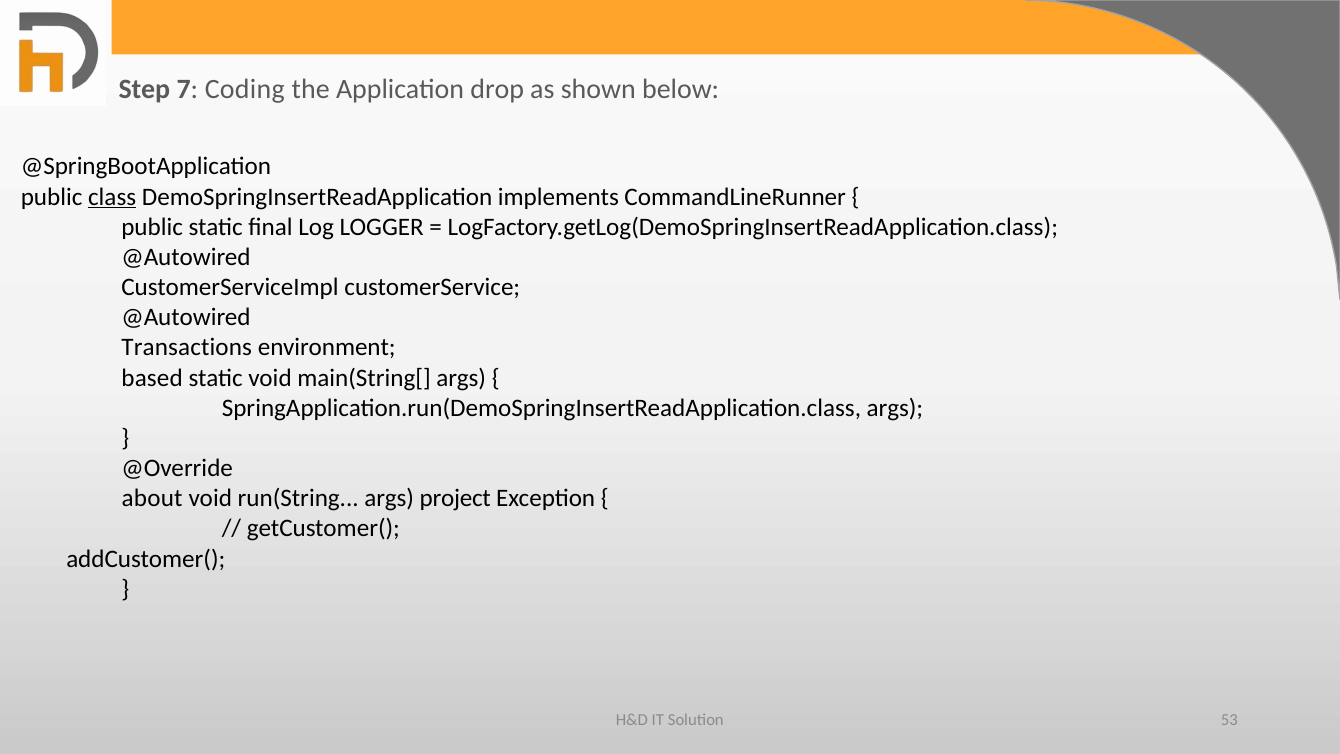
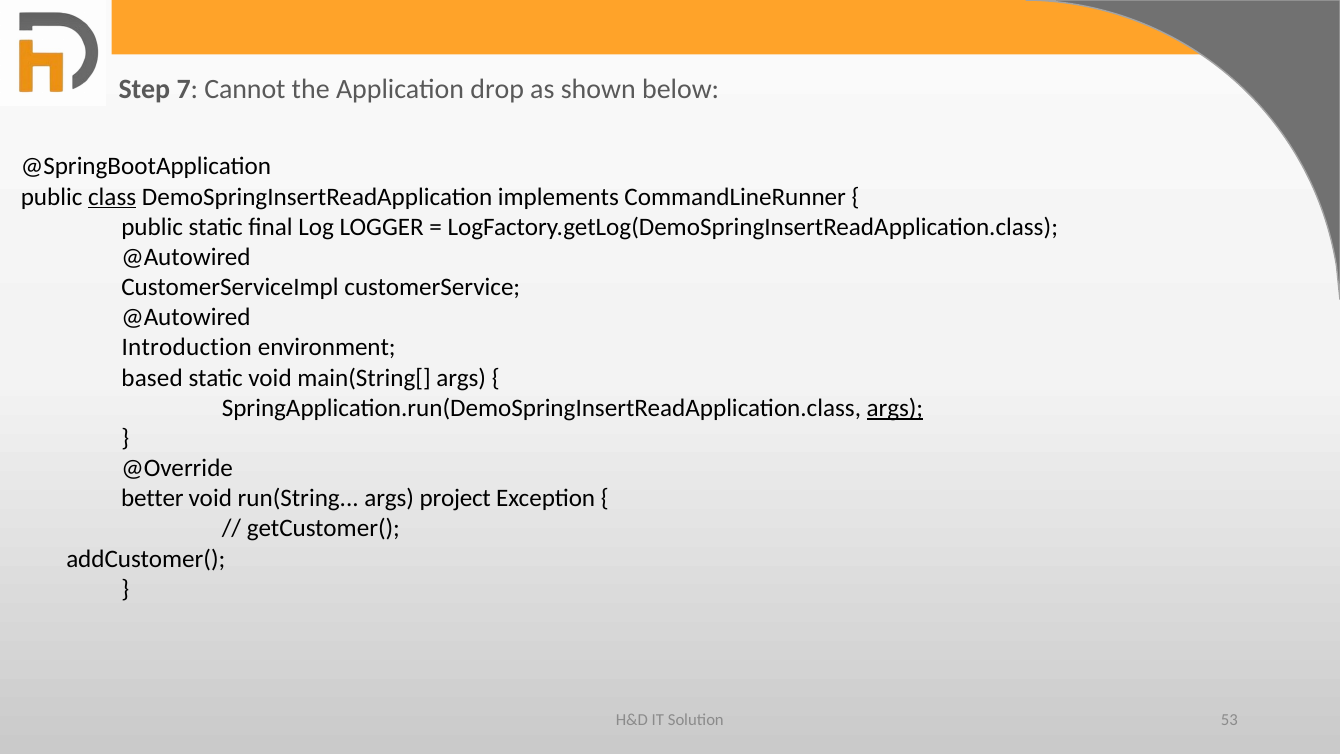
Coding: Coding -> Cannot
Transactions: Transactions -> Introduction
args at (895, 408) underline: none -> present
about: about -> better
